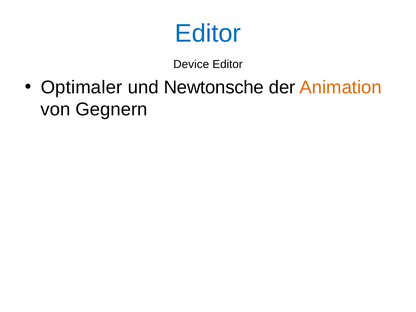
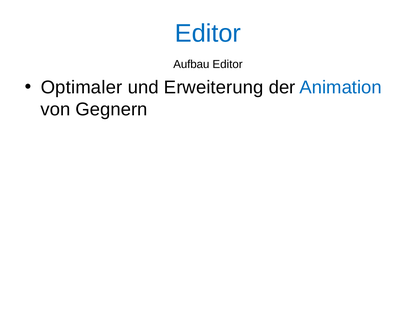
Device: Device -> Aufbau
Newtonsche: Newtonsche -> Erweiterung
Animation colour: orange -> blue
